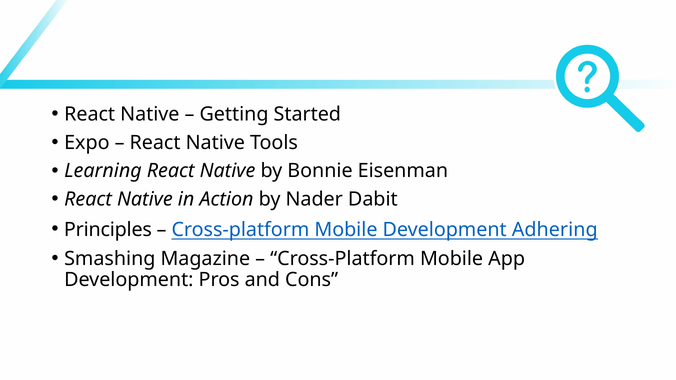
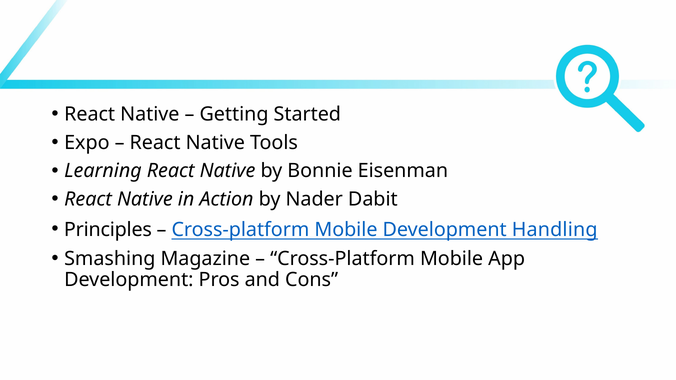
Adhering: Adhering -> Handling
